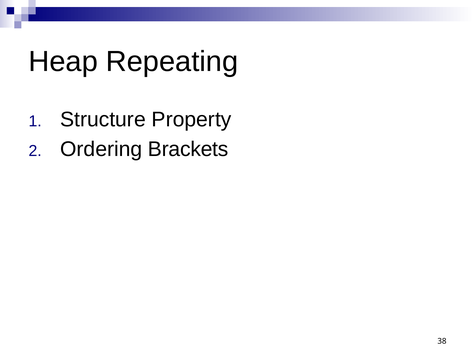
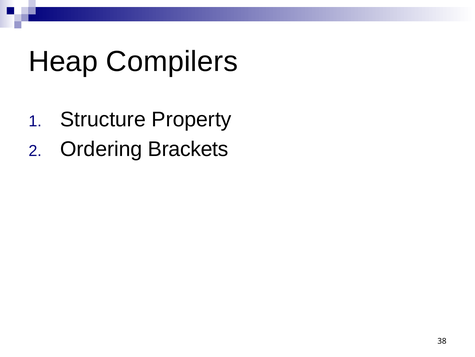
Repeating: Repeating -> Compilers
